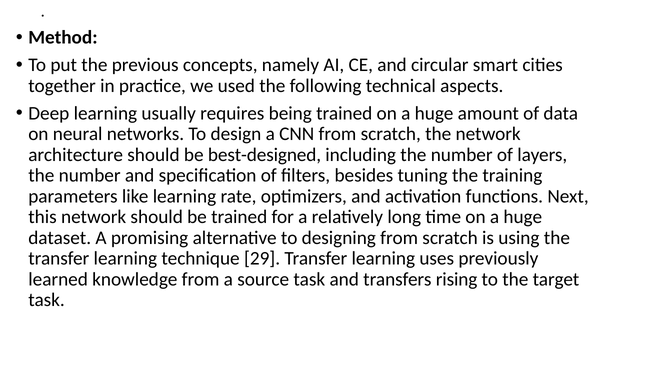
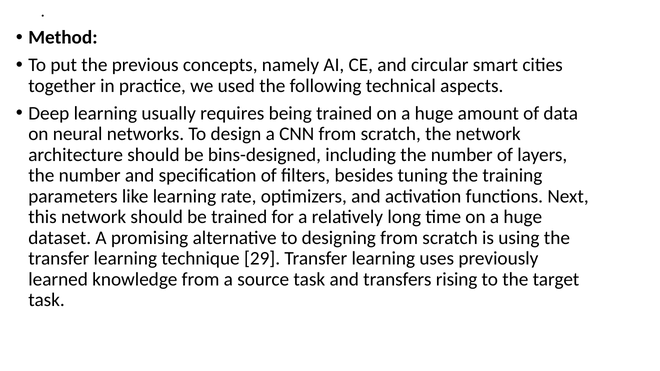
best-designed: best-designed -> bins-designed
